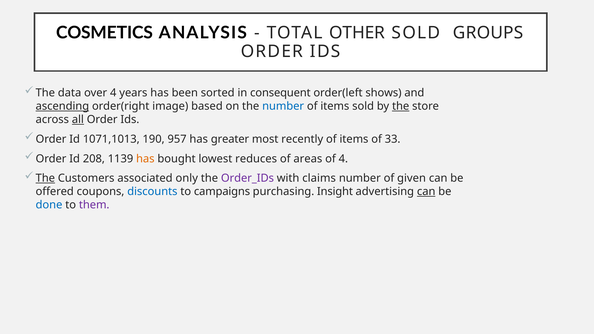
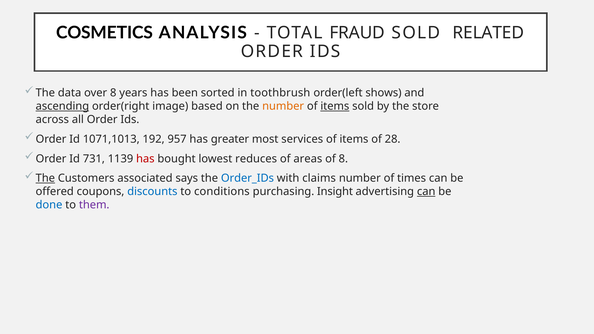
OTHER: OTHER -> FRAUD
GROUPS: GROUPS -> RELATED
over 4: 4 -> 8
consequent: consequent -> toothbrush
number at (283, 106) colour: blue -> orange
items at (335, 106) underline: none -> present
the at (401, 106) underline: present -> none
all underline: present -> none
190: 190 -> 192
recently: recently -> services
33: 33 -> 28
208: 208 -> 731
has at (145, 159) colour: orange -> red
of 4: 4 -> 8
only: only -> says
Order_IDs colour: purple -> blue
given: given -> times
campaigns: campaigns -> conditions
